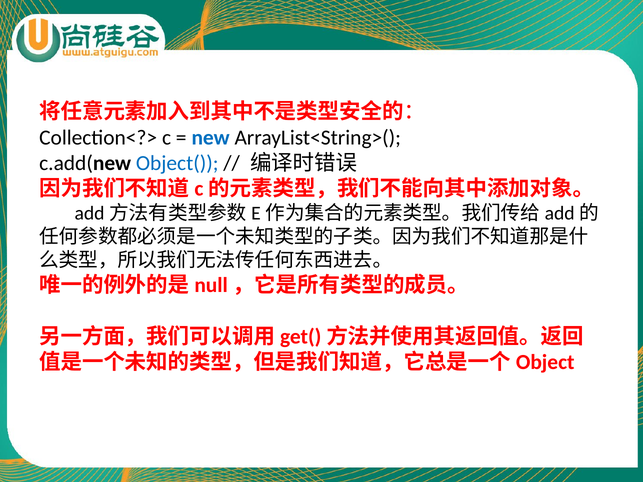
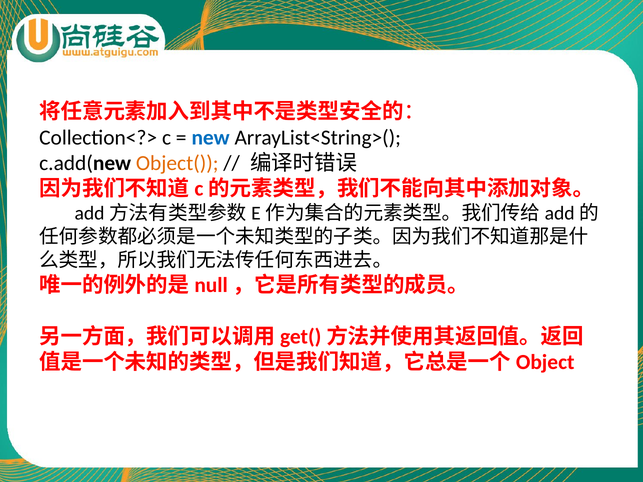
Object( colour: blue -> orange
